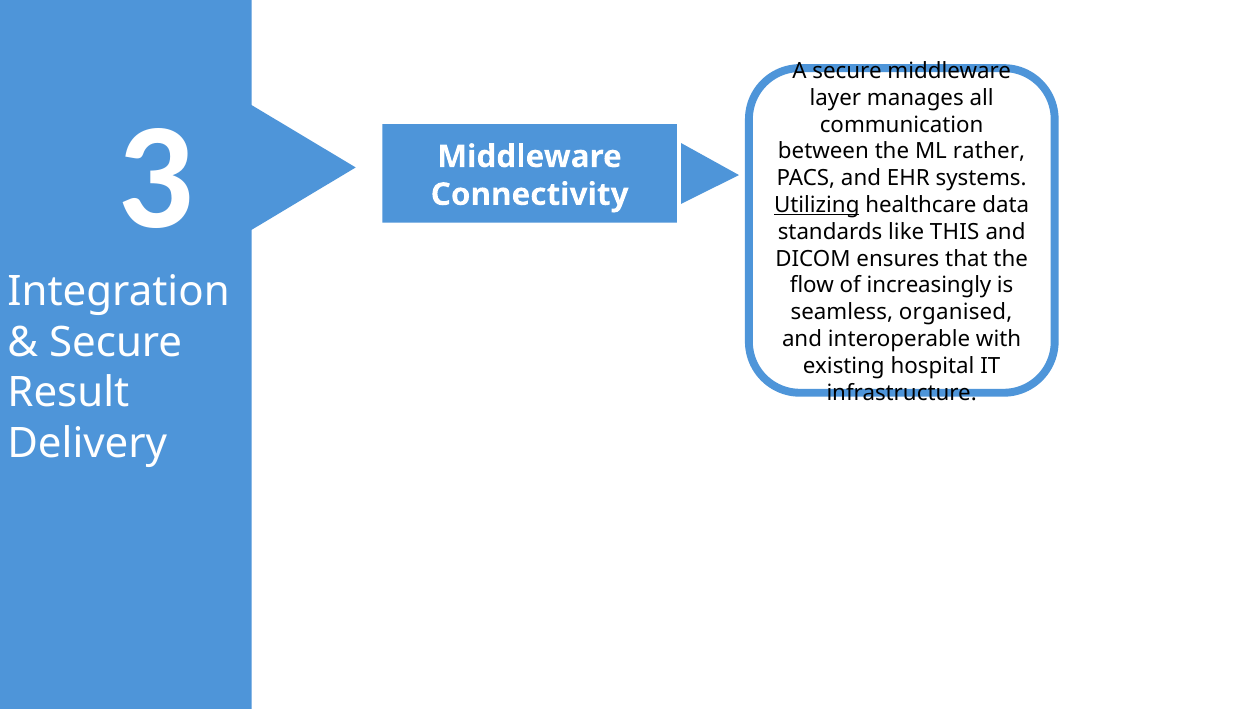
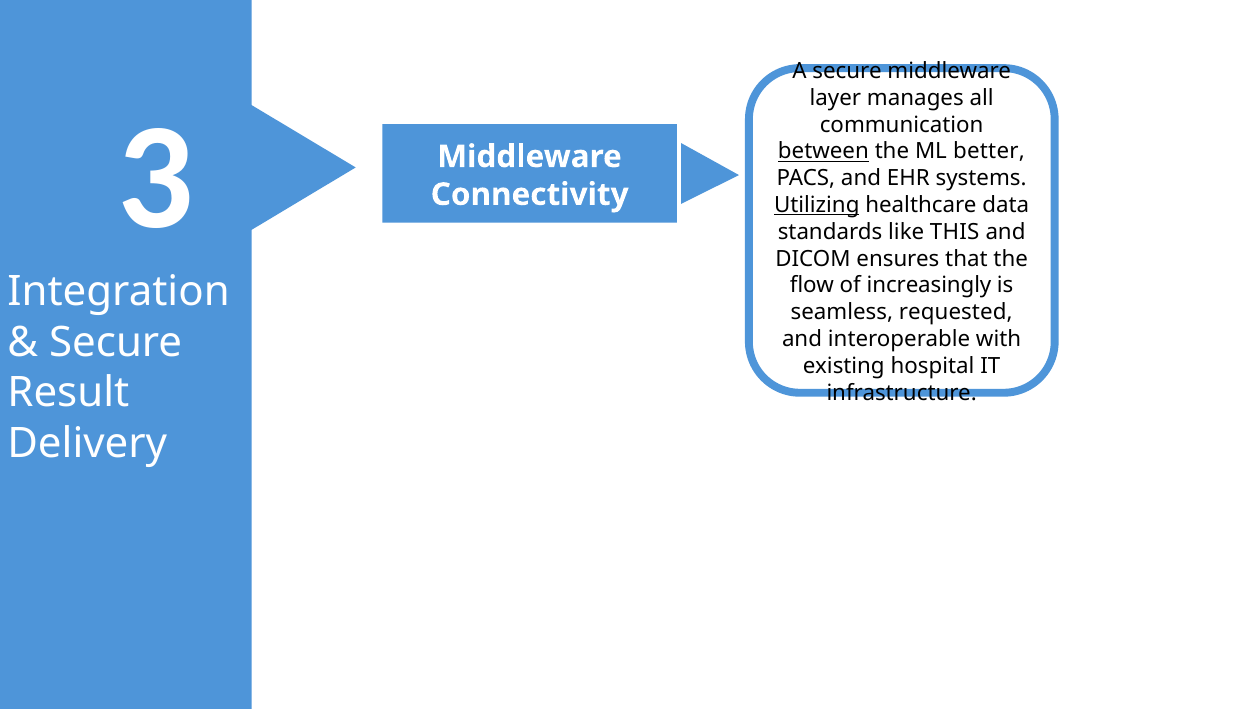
between underline: none -> present
rather: rather -> better
organised: organised -> requested
